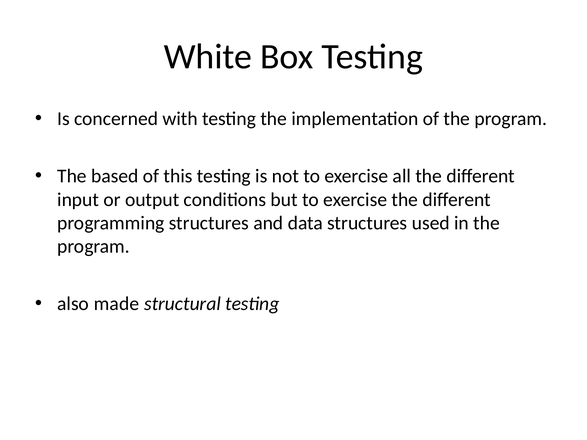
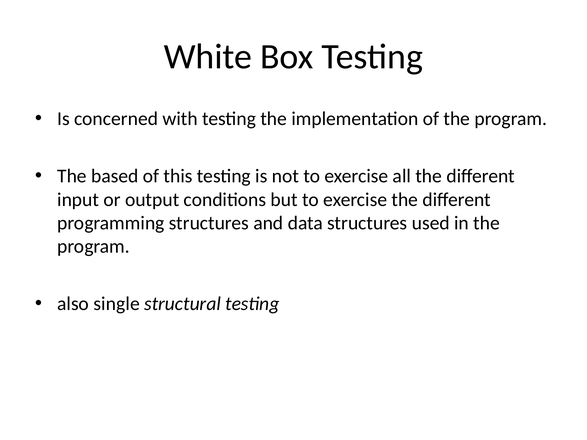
made: made -> single
